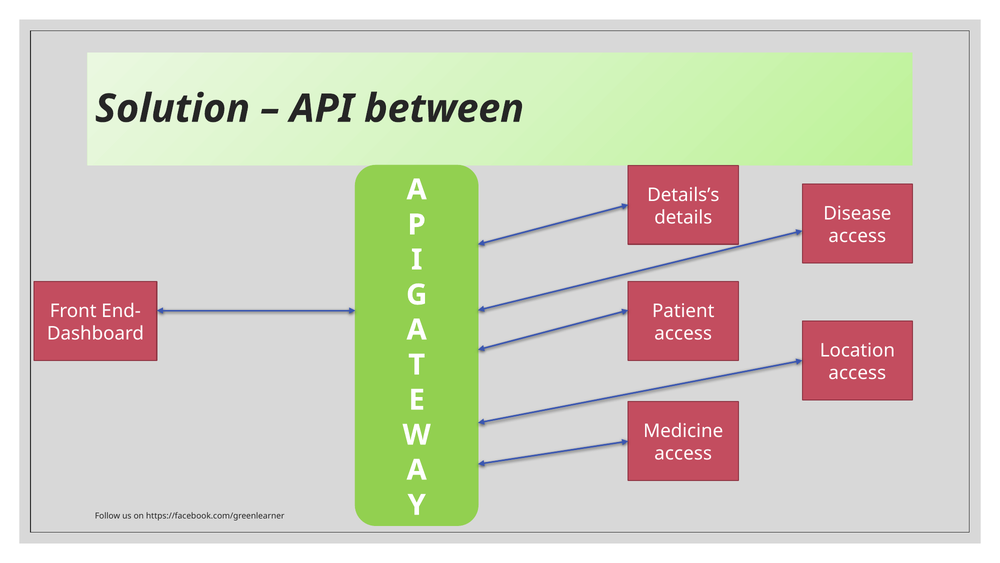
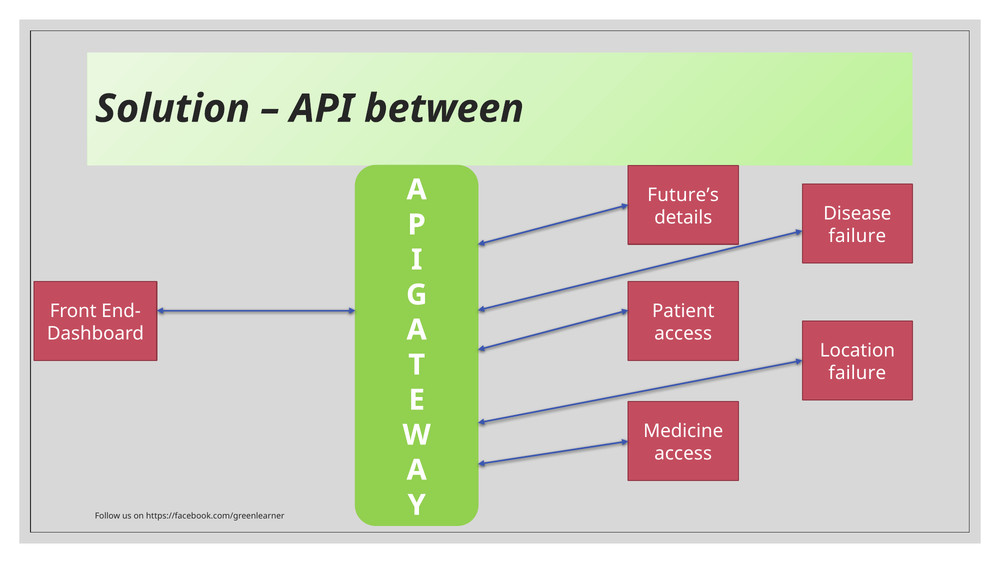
Details’s: Details’s -> Future’s
access at (857, 236): access -> failure
access at (857, 373): access -> failure
